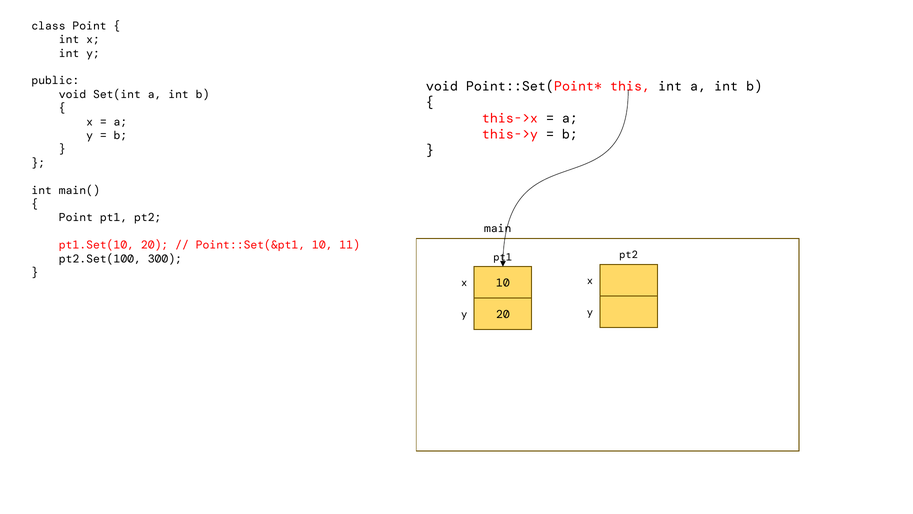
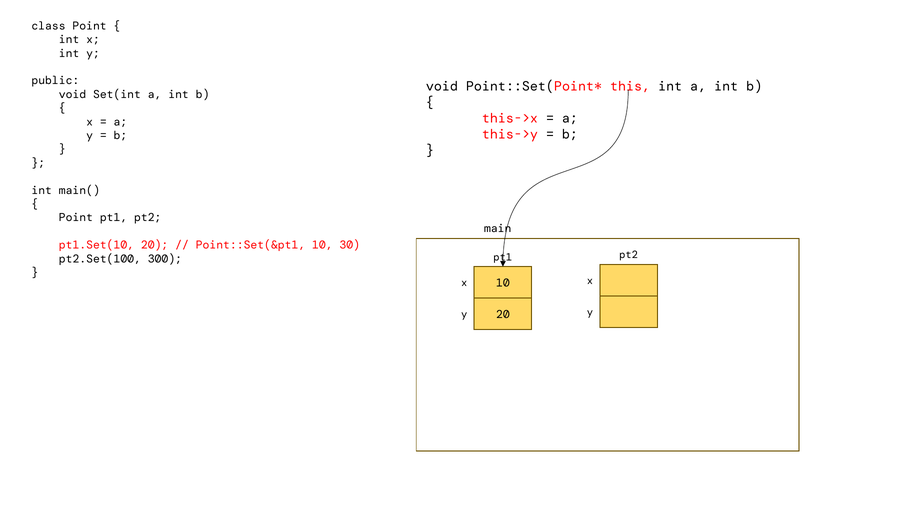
11: 11 -> 30
